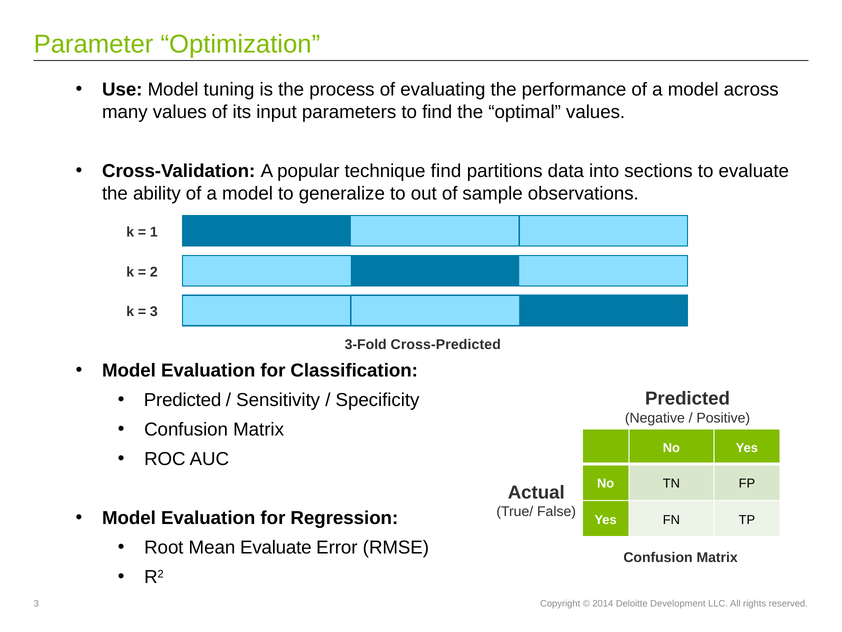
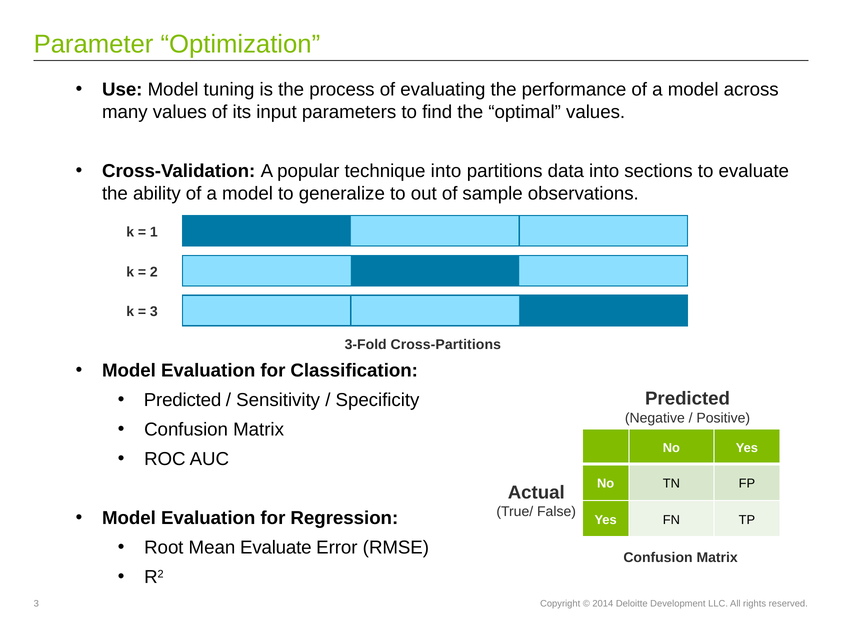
technique find: find -> into
Cross-Predicted: Cross-Predicted -> Cross-Partitions
